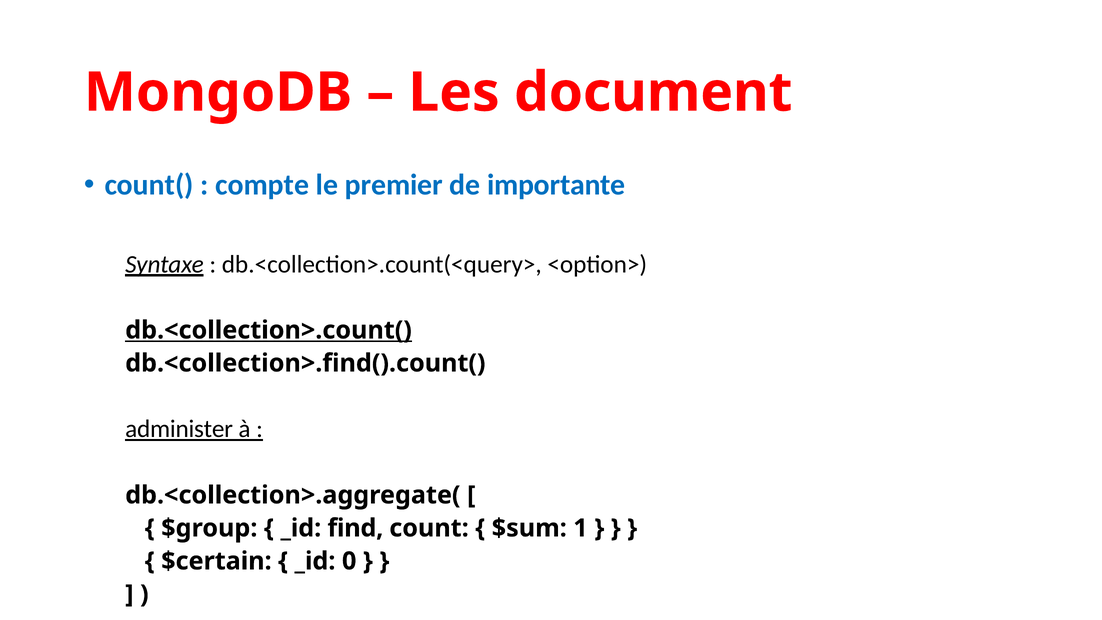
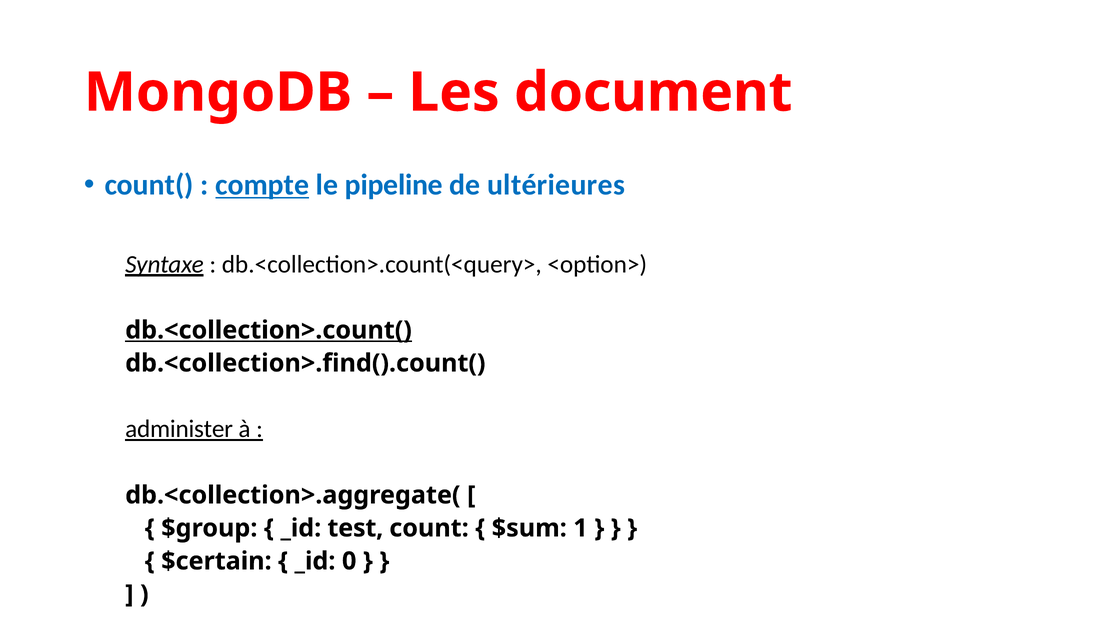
compte underline: none -> present
premier: premier -> pipeline
importante: importante -> ultérieures
find: find -> test
